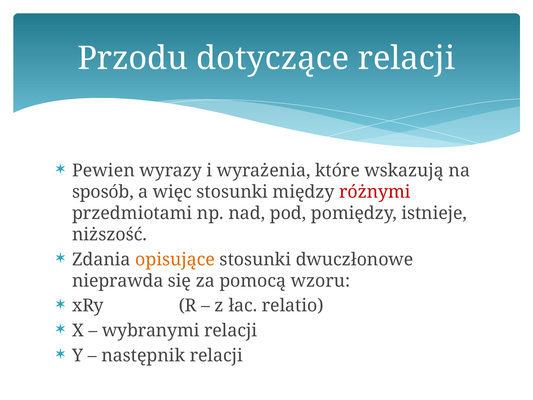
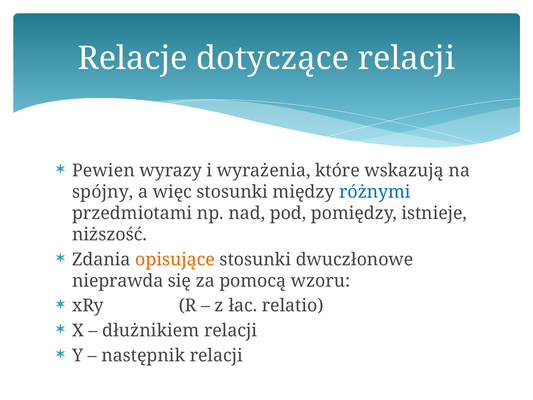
Przodu: Przodu -> Relacje
sposób: sposób -> spójny
różnymi colour: red -> blue
wybranymi: wybranymi -> dłużnikiem
